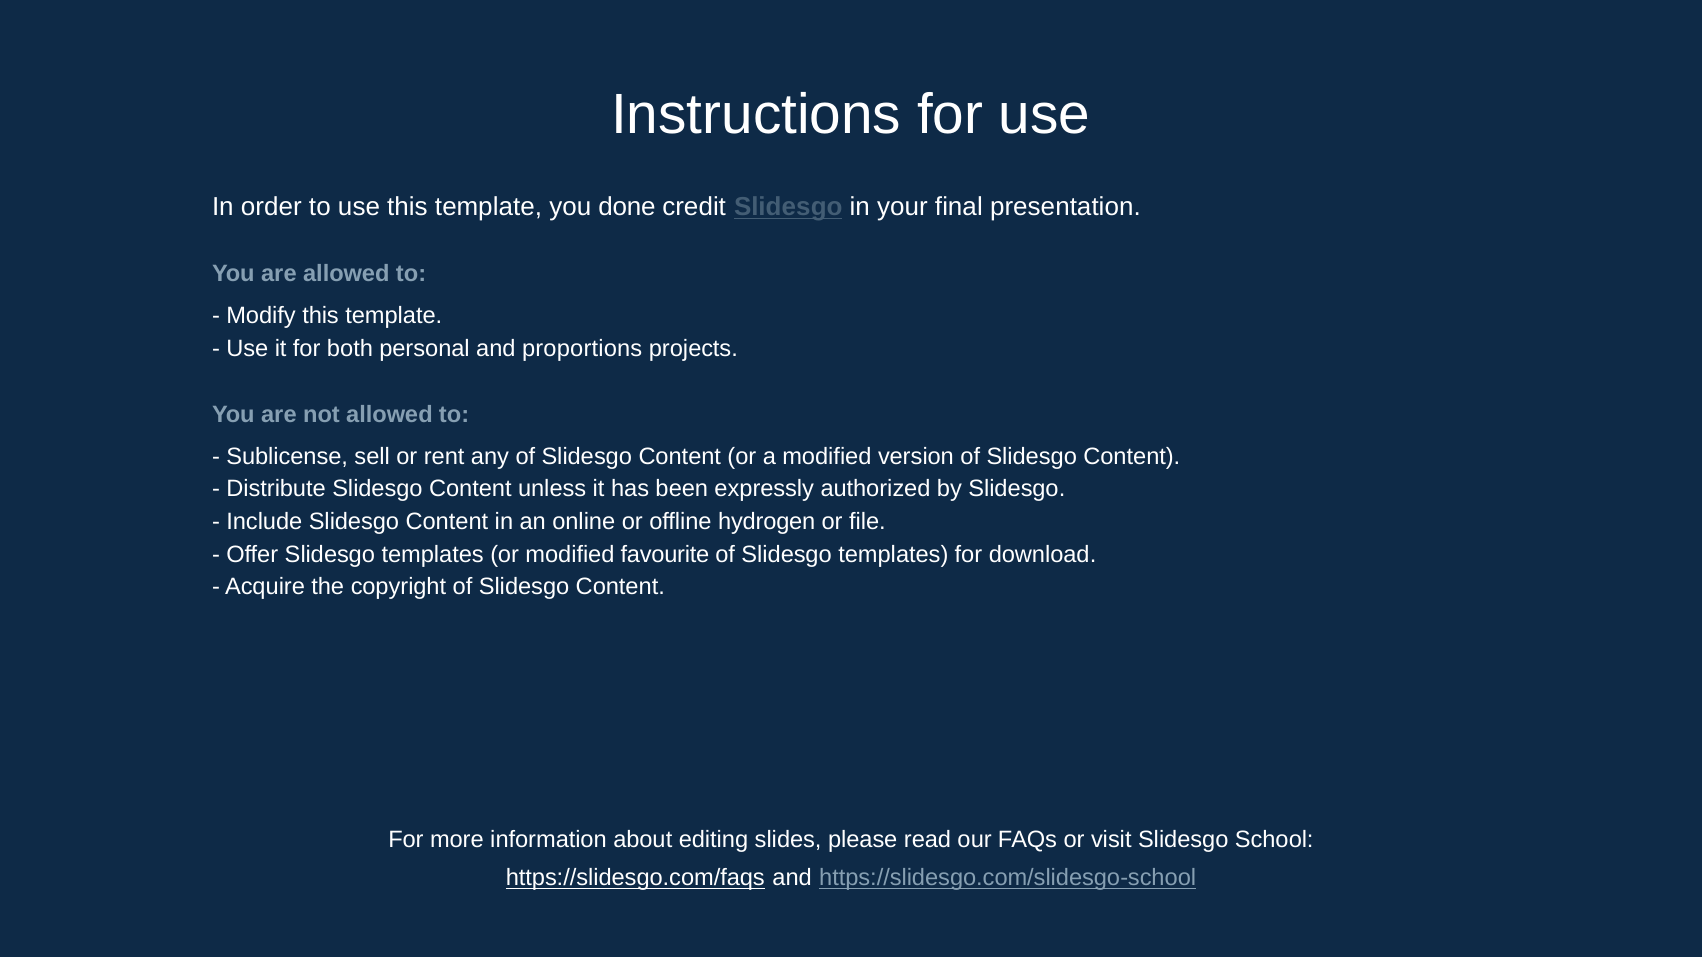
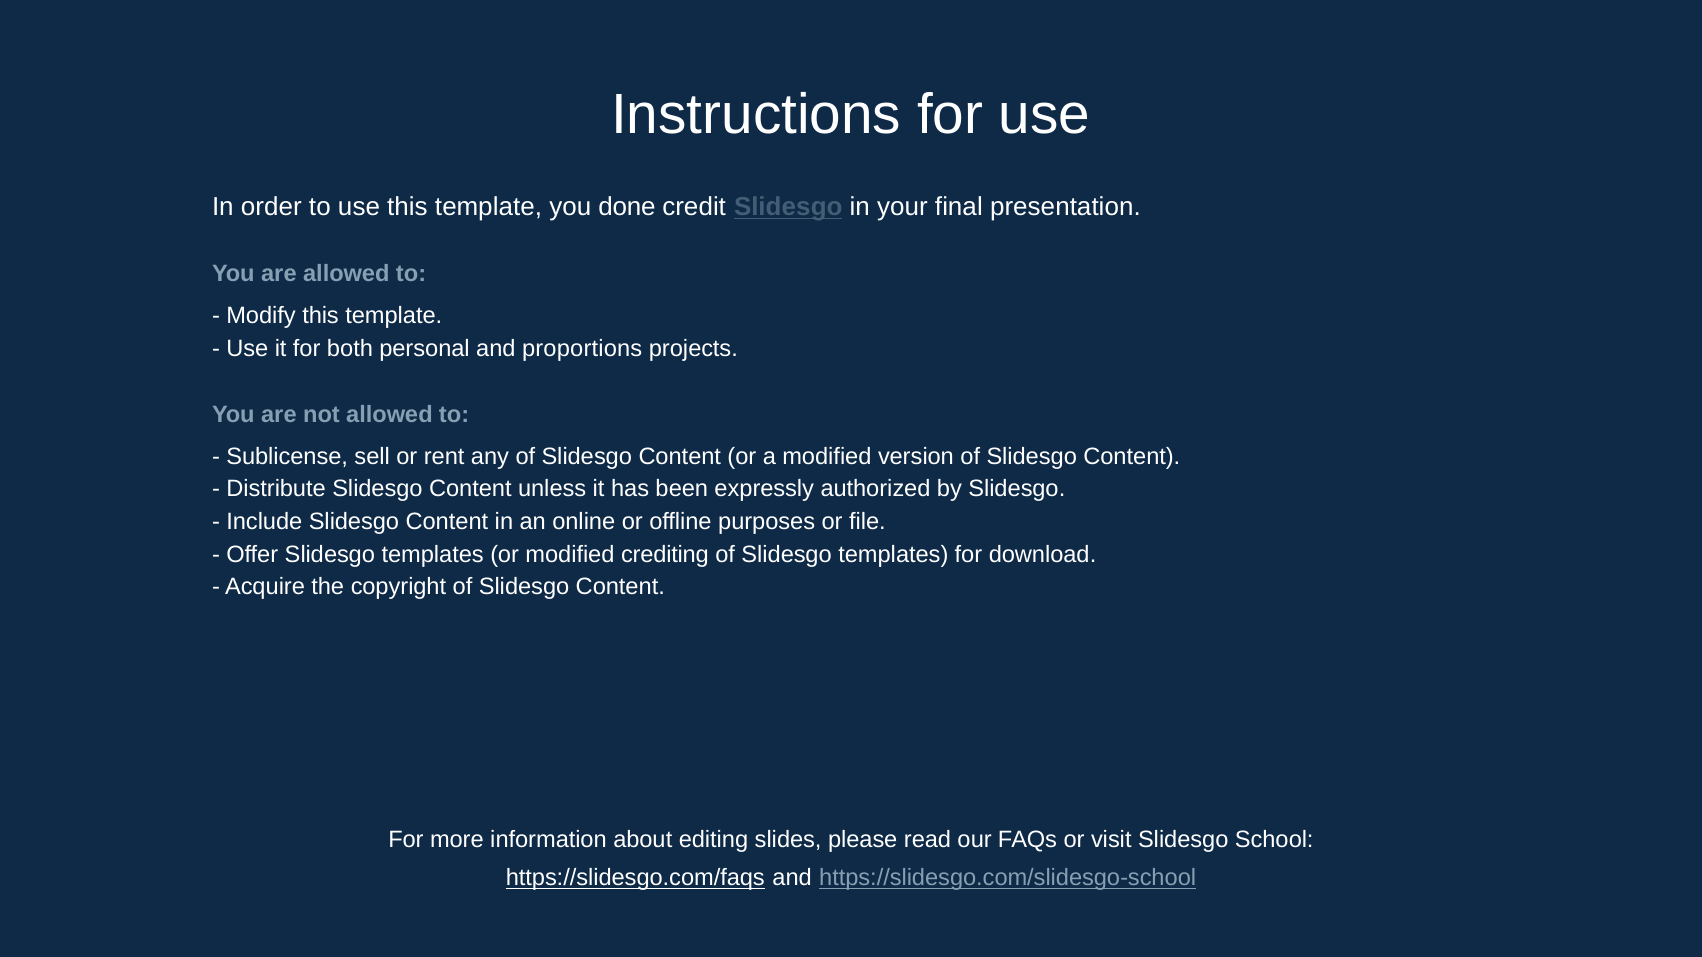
hydrogen: hydrogen -> purposes
favourite: favourite -> crediting
